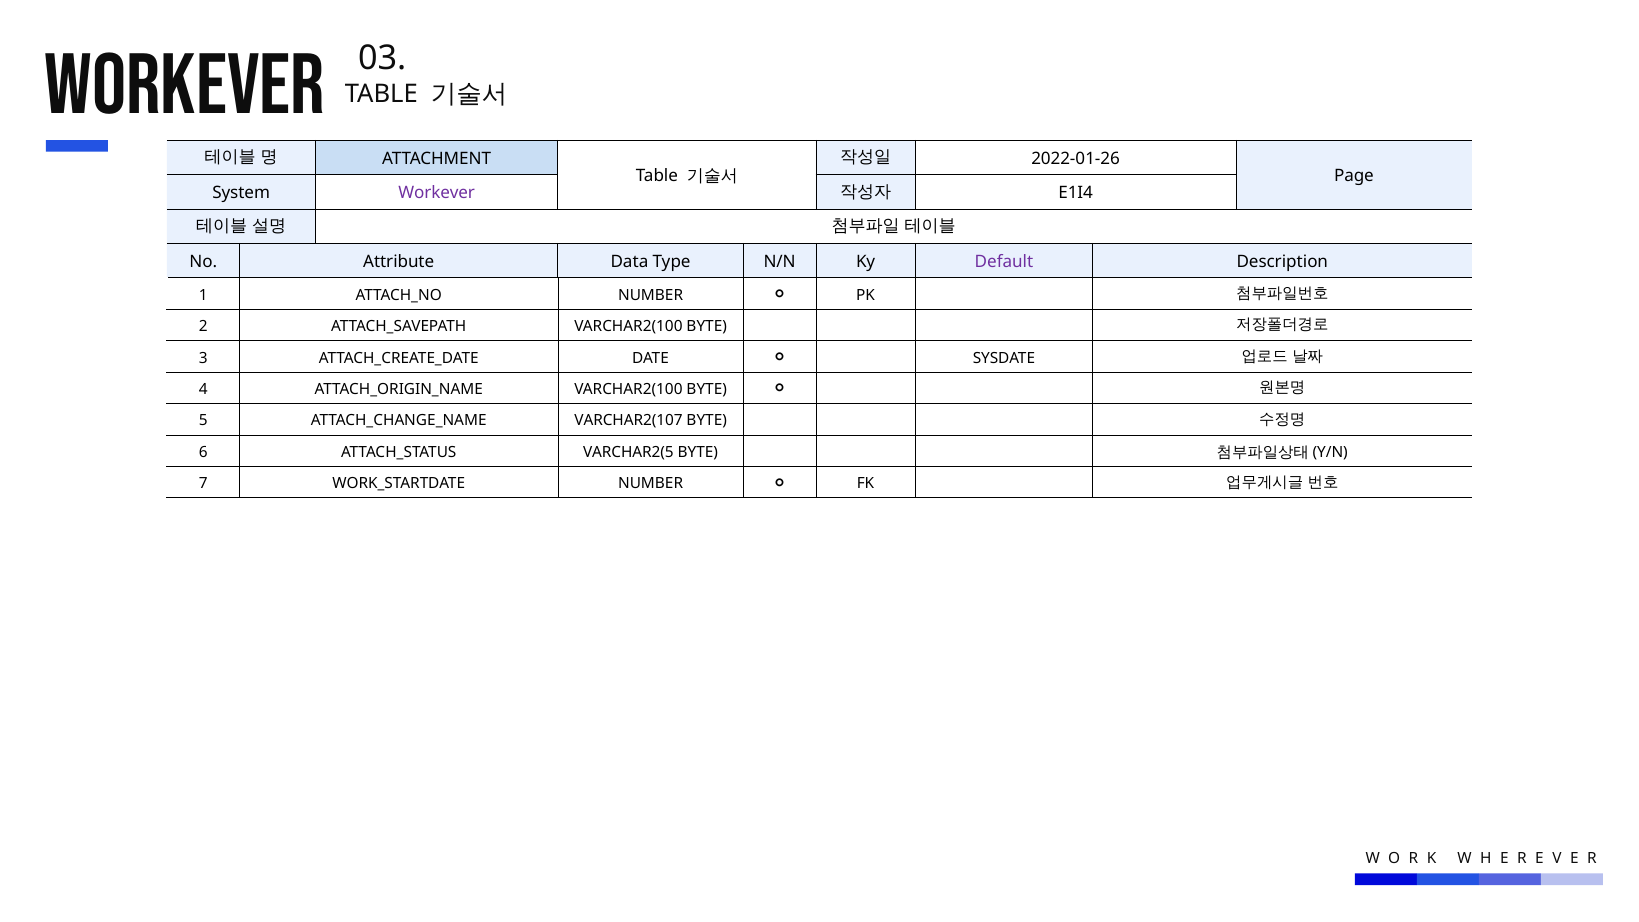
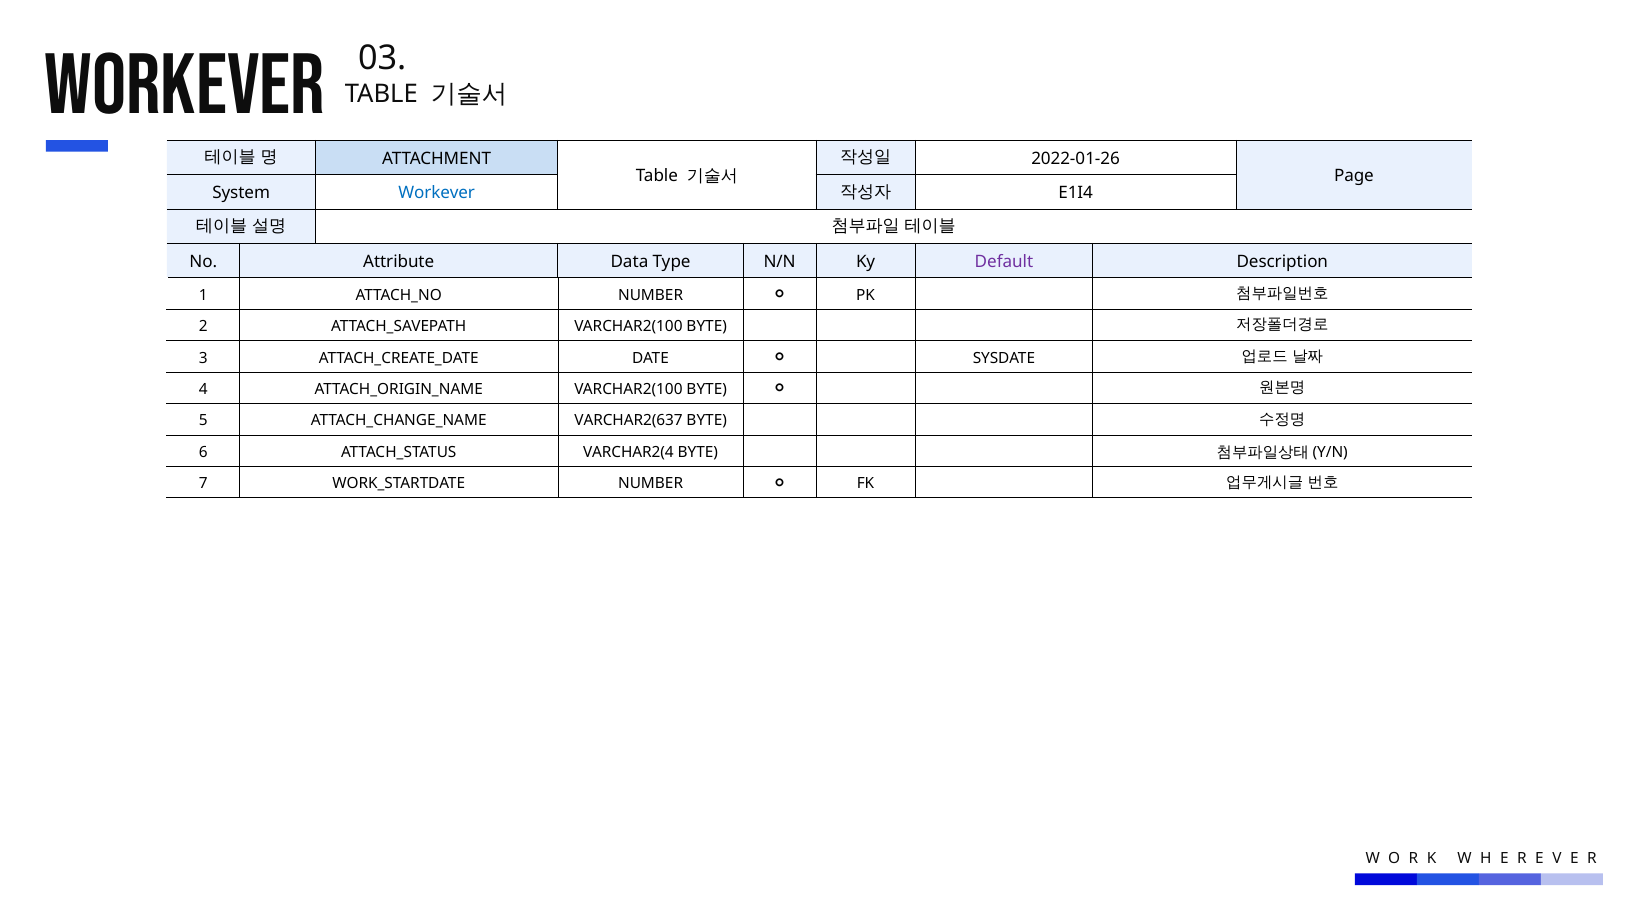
Workever at (437, 193) colour: purple -> blue
VARCHAR2(107: VARCHAR2(107 -> VARCHAR2(637
VARCHAR2(5: VARCHAR2(5 -> VARCHAR2(4
